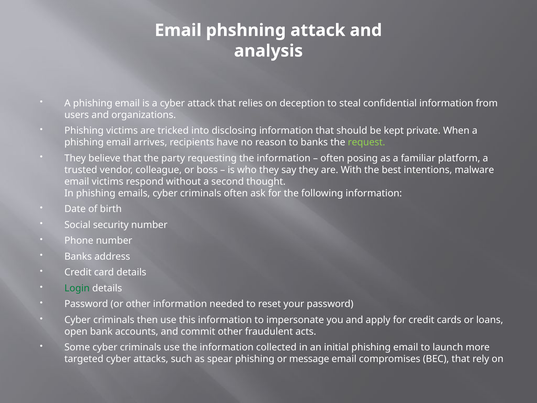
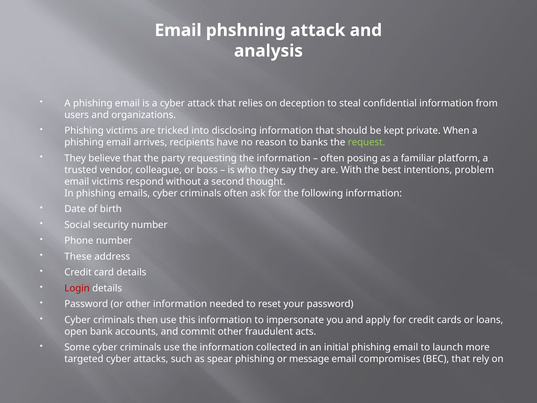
malware: malware -> problem
Banks at (78, 256): Banks -> These
Login colour: green -> red
